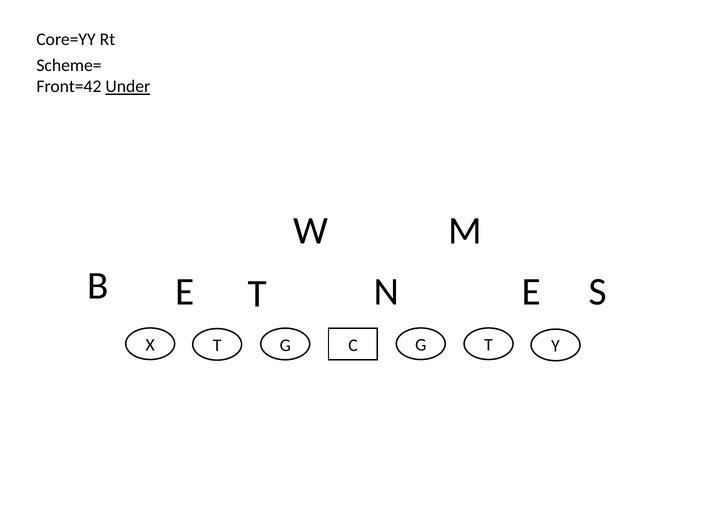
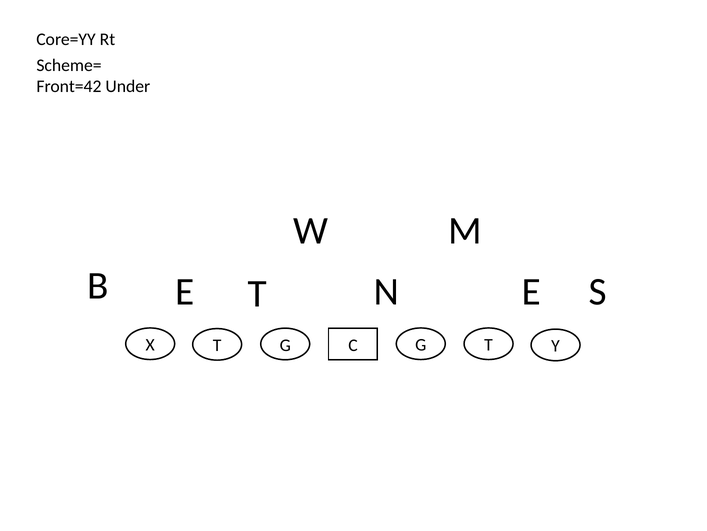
Under underline: present -> none
